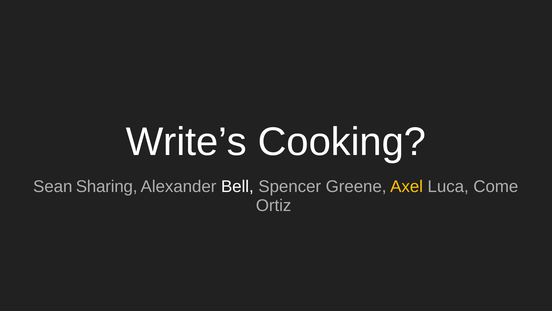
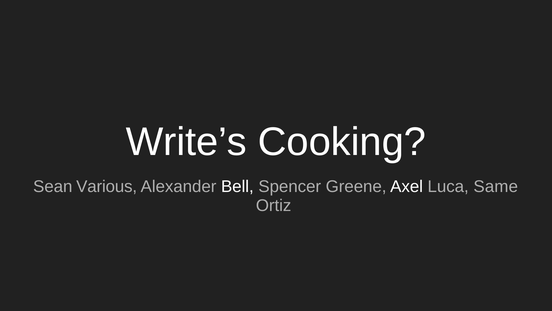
Sharing: Sharing -> Various
Axel colour: yellow -> white
Come: Come -> Same
